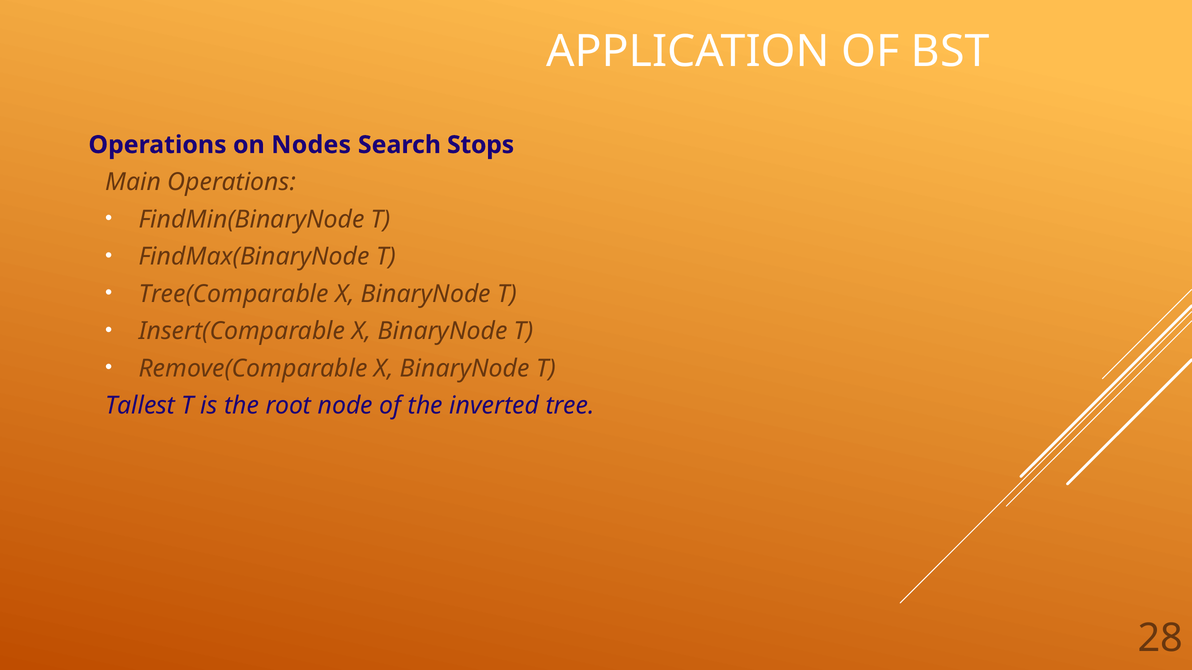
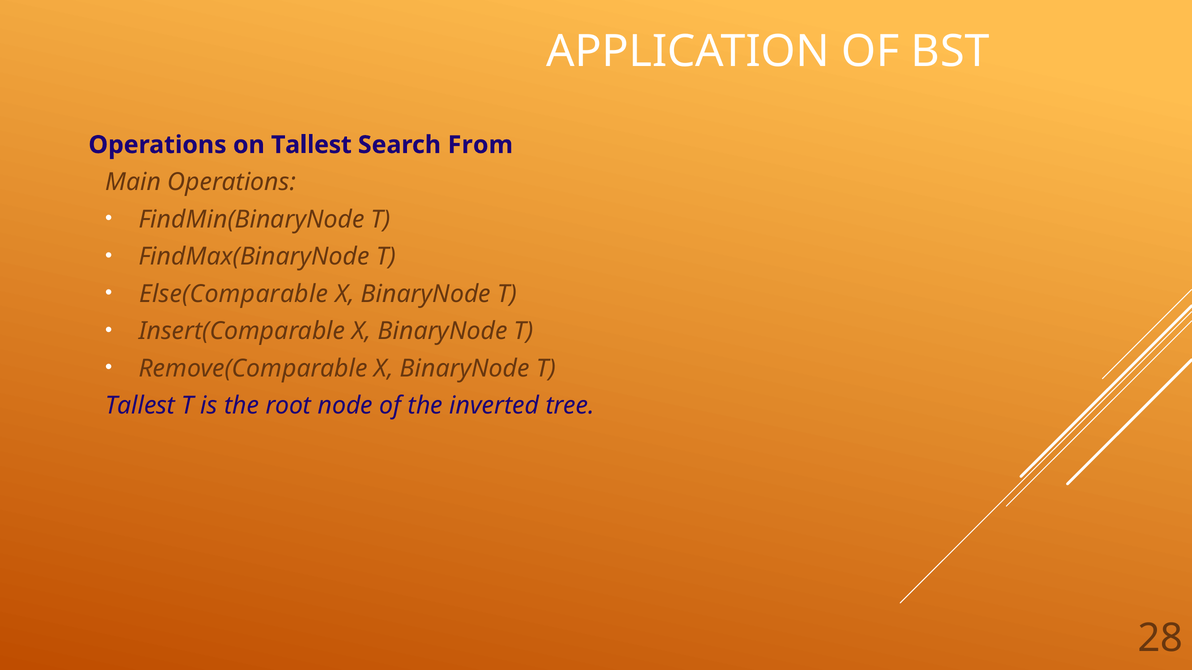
on Nodes: Nodes -> Tallest
Stops: Stops -> From
Tree(Comparable: Tree(Comparable -> Else(Comparable
